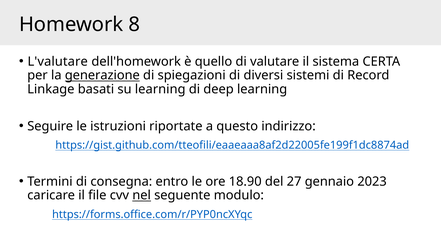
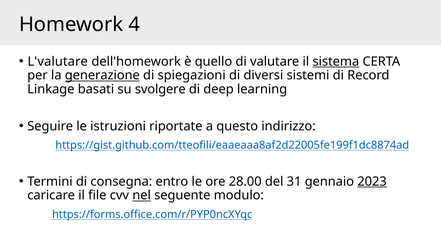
8: 8 -> 4
sistema underline: none -> present
su learning: learning -> svolgere
18.90: 18.90 -> 28.00
27: 27 -> 31
2023 underline: none -> present
